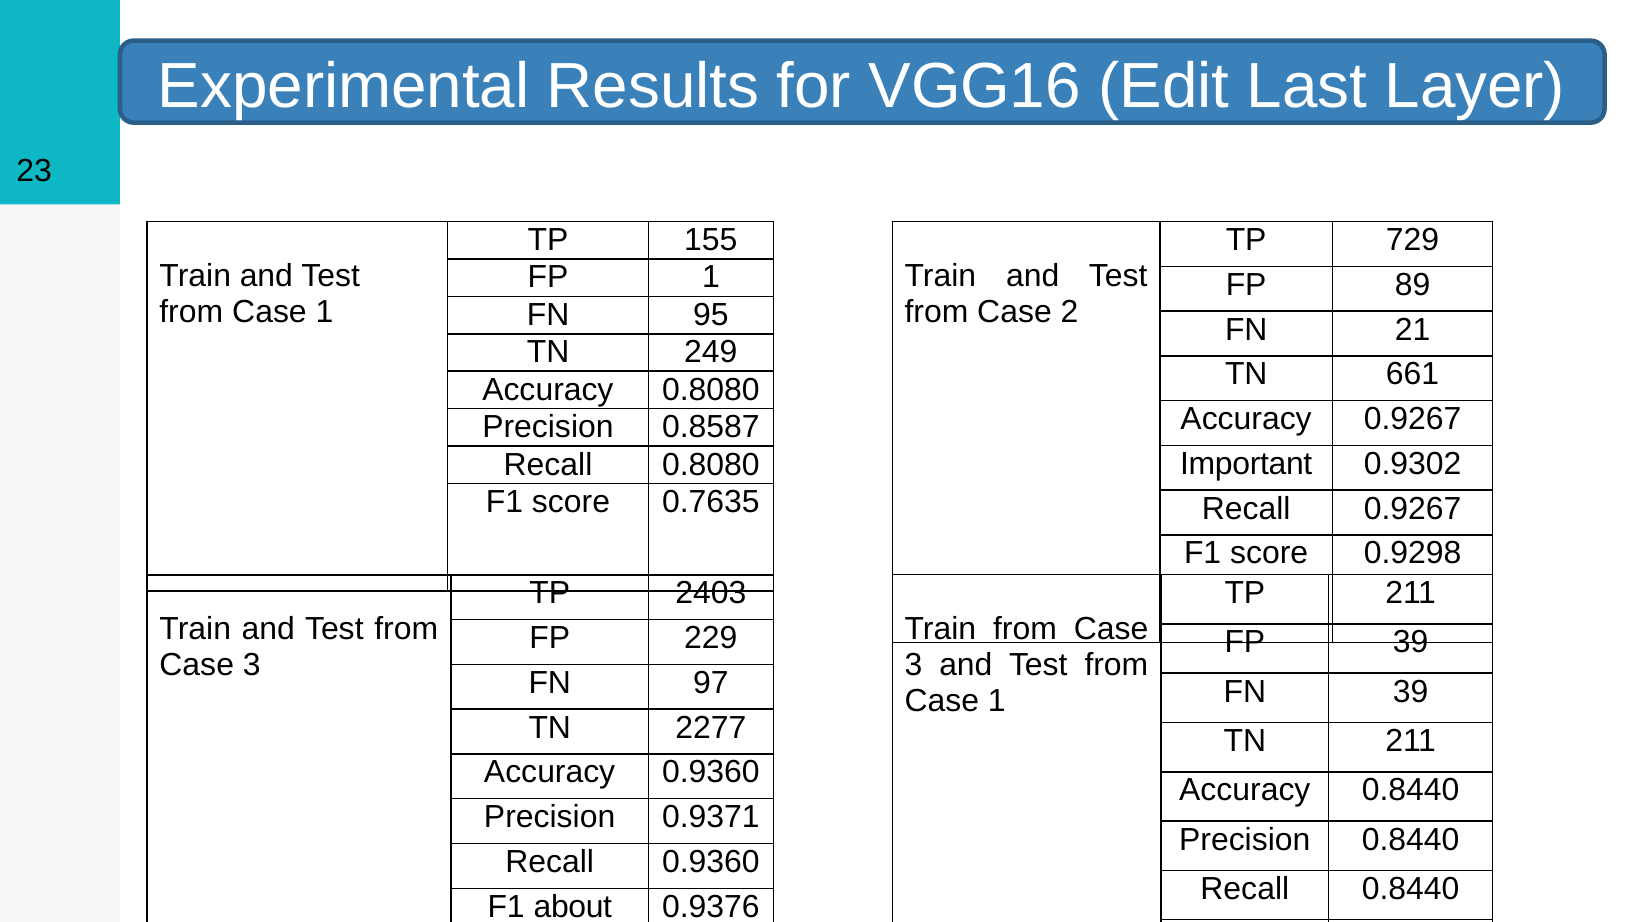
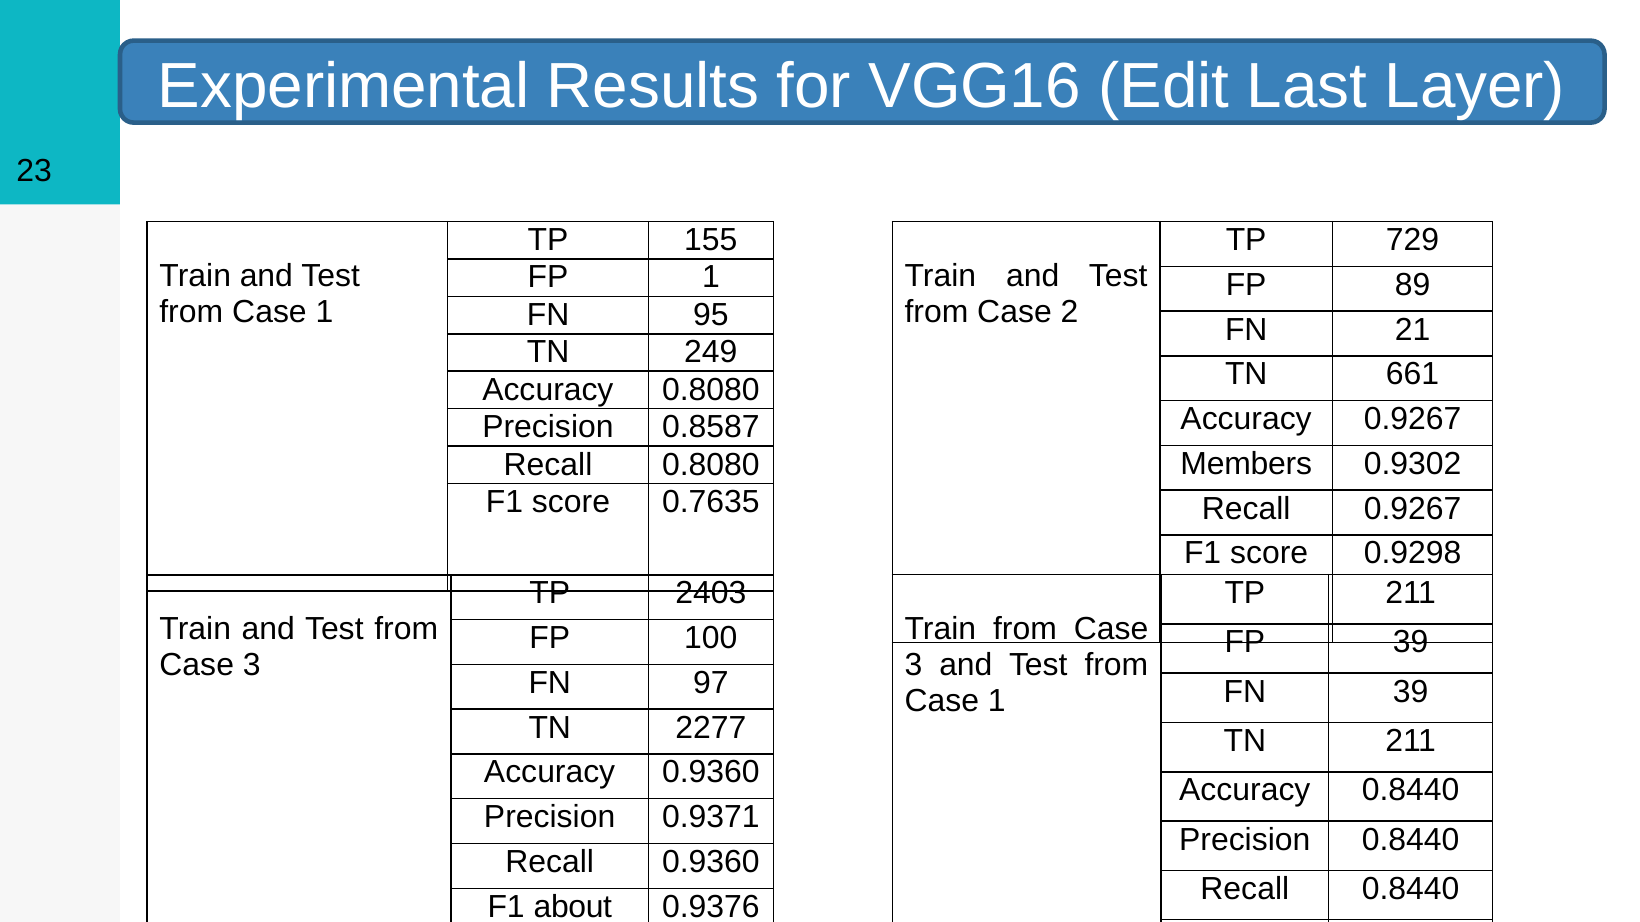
Important: Important -> Members
229: 229 -> 100
